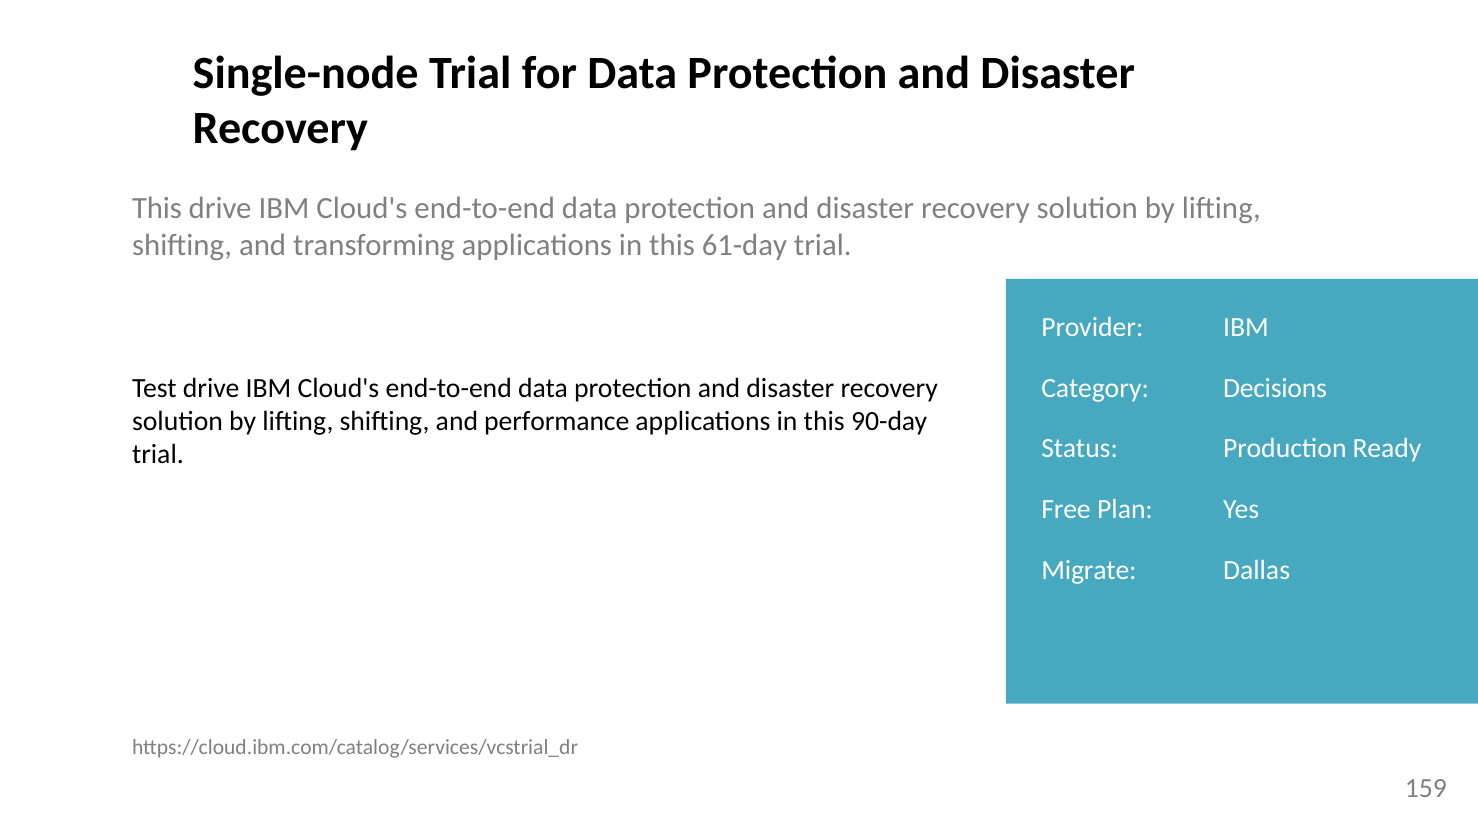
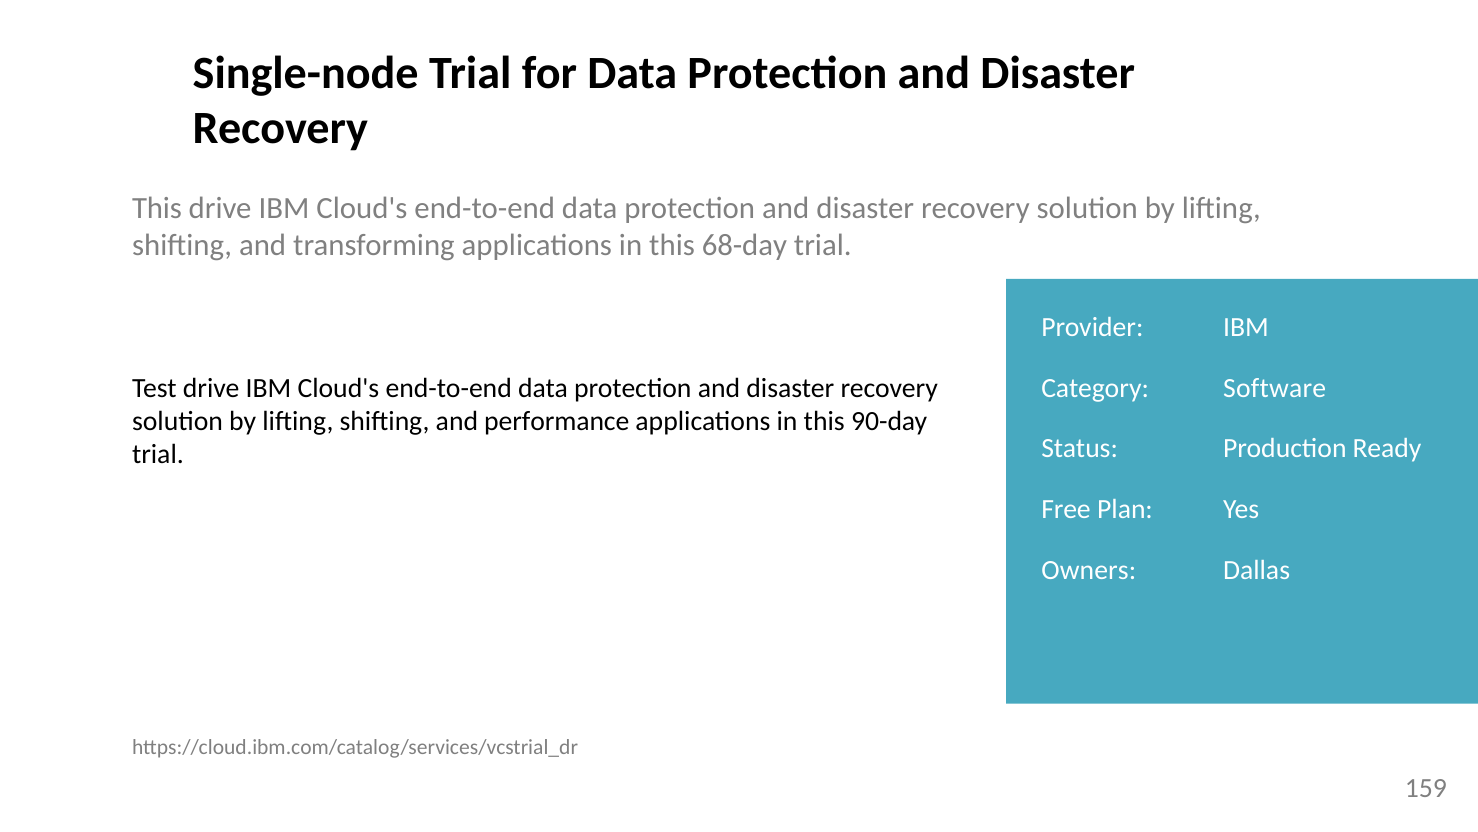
61-day: 61-day -> 68-day
Decisions: Decisions -> Software
Migrate: Migrate -> Owners
